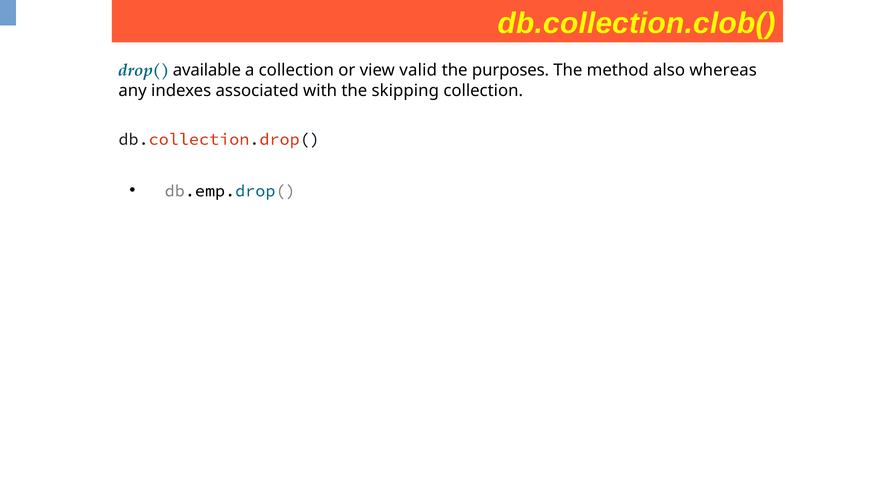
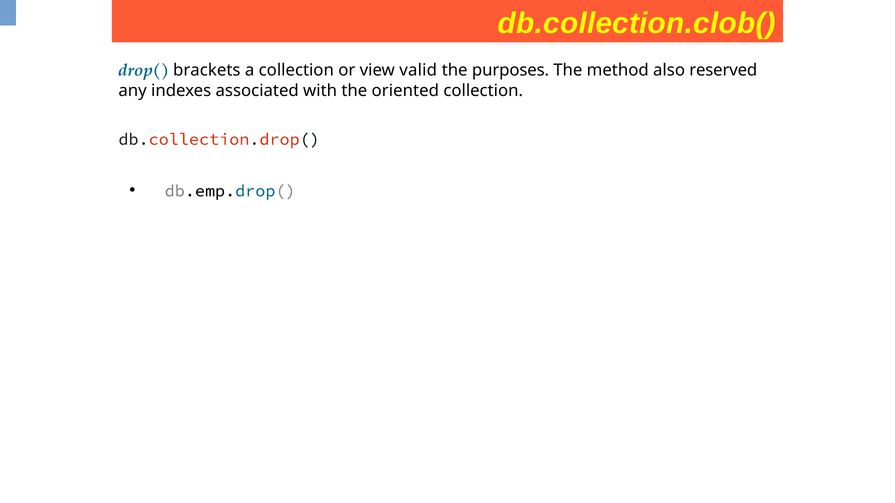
available: available -> brackets
whereas: whereas -> reserved
skipping: skipping -> oriented
